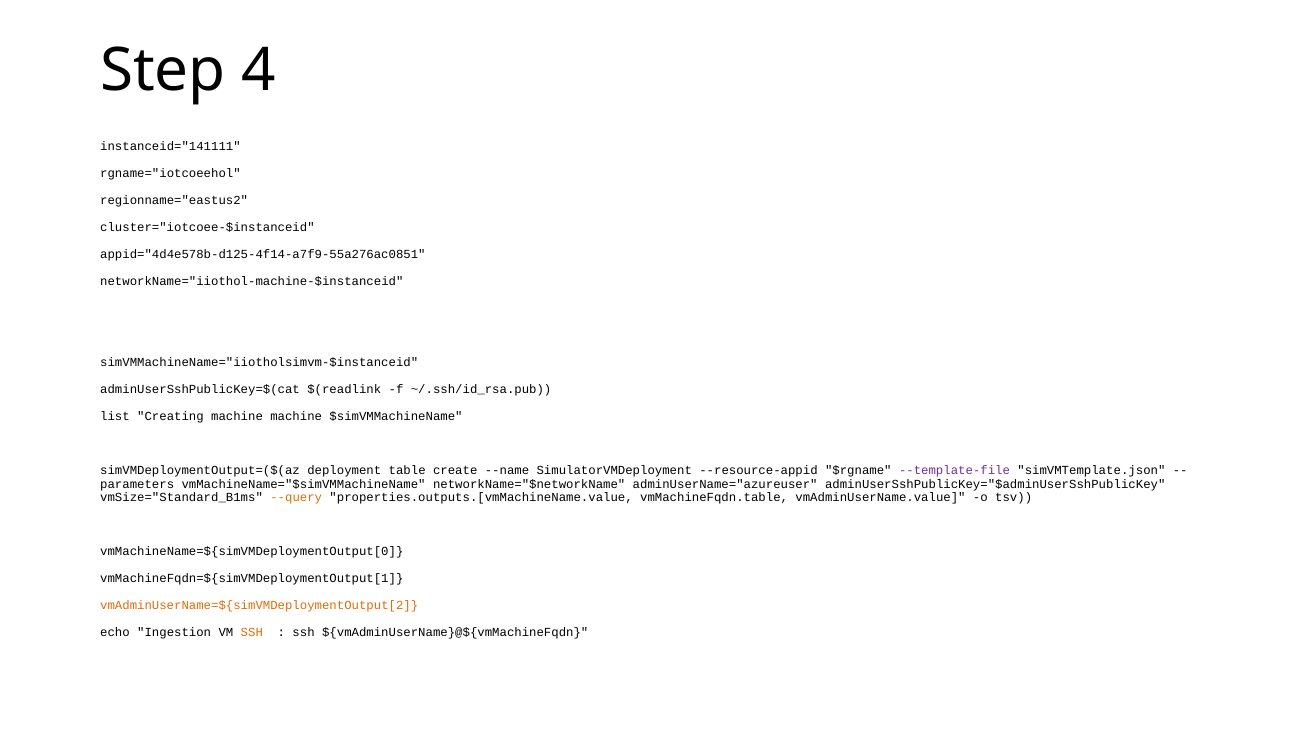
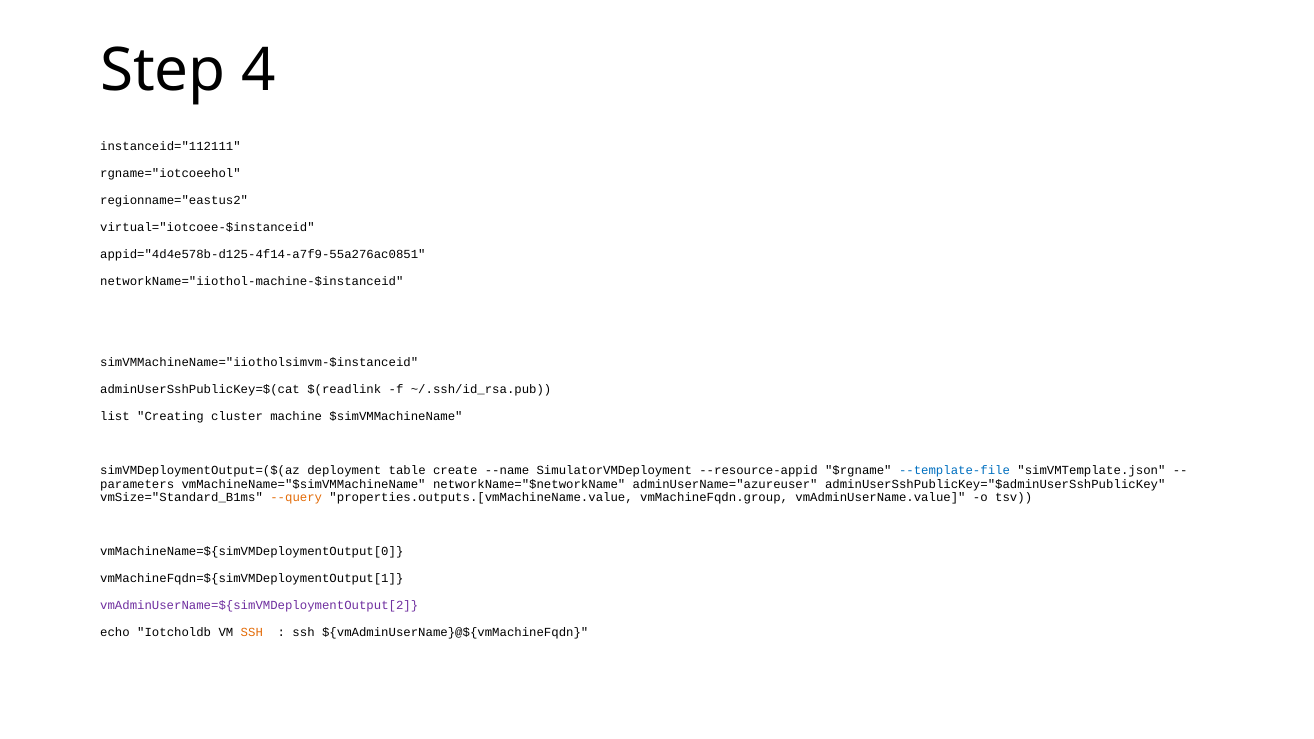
instanceid="141111: instanceid="141111 -> instanceid="112111
cluster="iotcoee-$instanceid: cluster="iotcoee-$instanceid -> virtual="iotcoee-$instanceid
Creating machine: machine -> cluster
--template-file colour: purple -> blue
vmMachineFqdn.table: vmMachineFqdn.table -> vmMachineFqdn.group
vmAdminUserName=${simVMDeploymentOutput[2 colour: orange -> purple
Ingestion: Ingestion -> Iotcholdb
